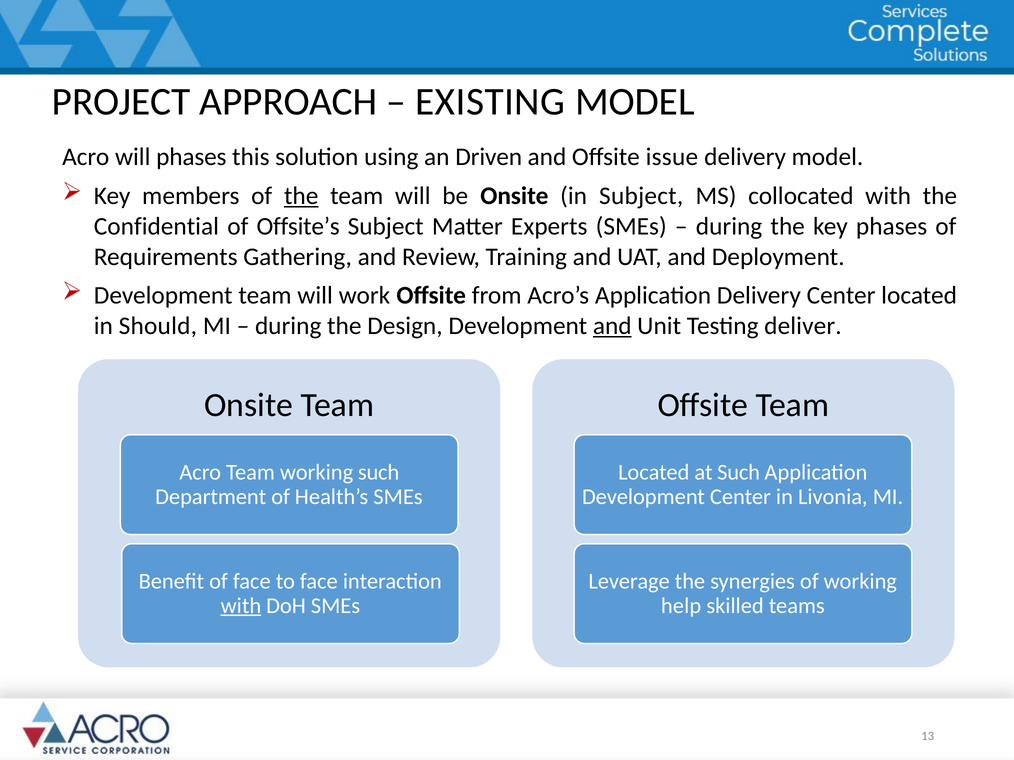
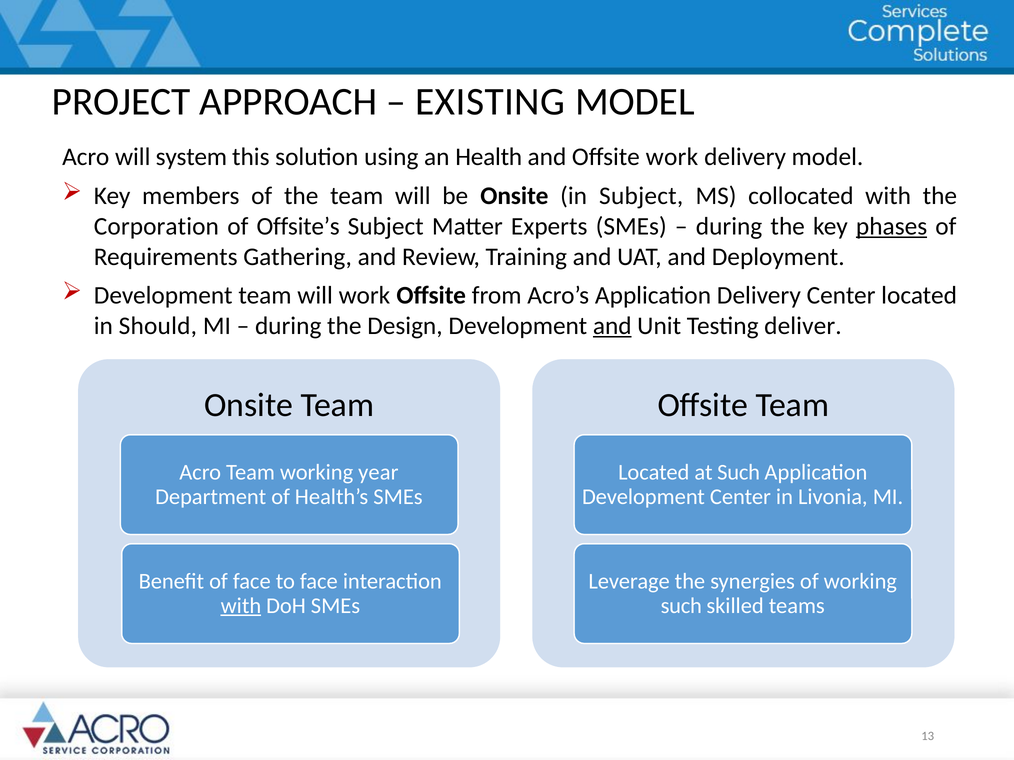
will phases: phases -> system
Driven: Driven -> Health
Offsite issue: issue -> work
the at (301, 196) underline: present -> none
Confidential: Confidential -> Corporation
phases at (892, 226) underline: none -> present
such at (379, 473): such -> year
help at (681, 606): help -> such
